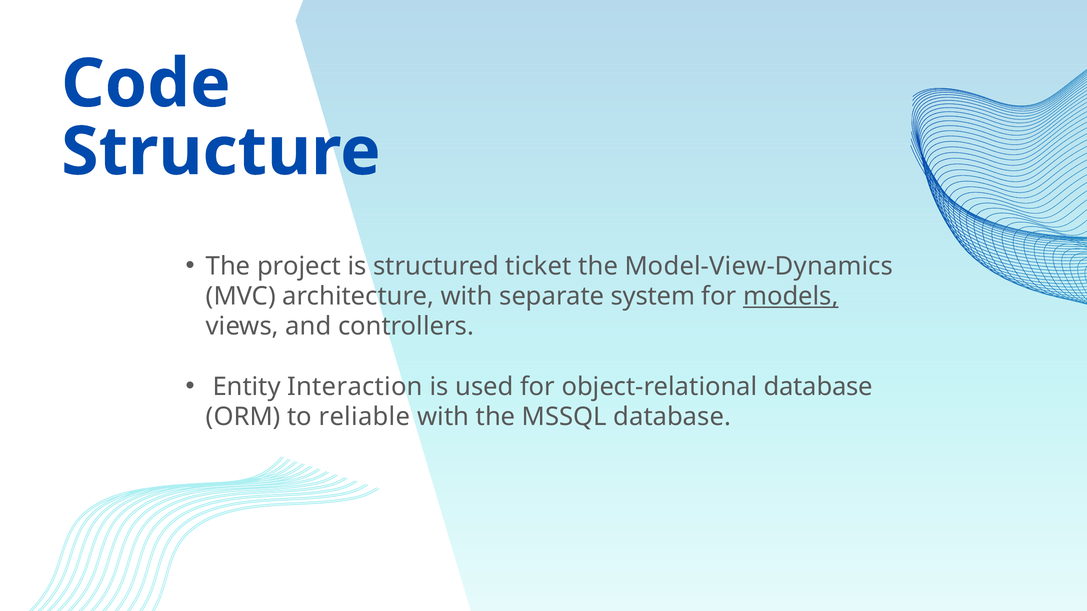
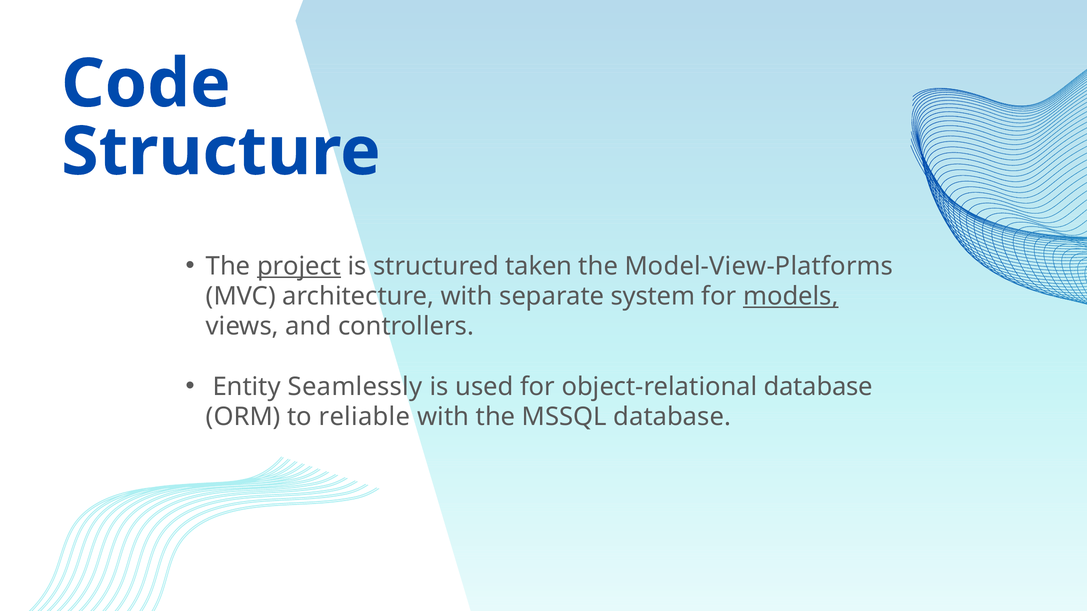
project underline: none -> present
ticket: ticket -> taken
Model-View-Dynamics: Model-View-Dynamics -> Model-View-Platforms
Interaction: Interaction -> Seamlessly
